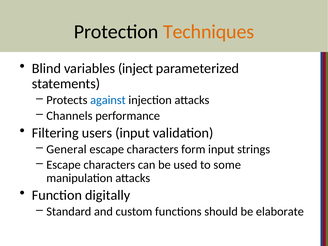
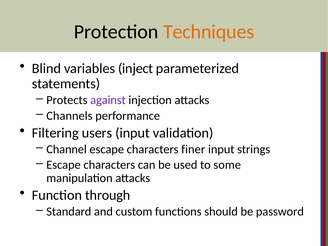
against colour: blue -> purple
General: General -> Channel
form: form -> finer
digitally: digitally -> through
elaborate: elaborate -> password
